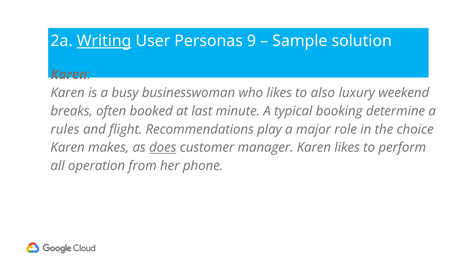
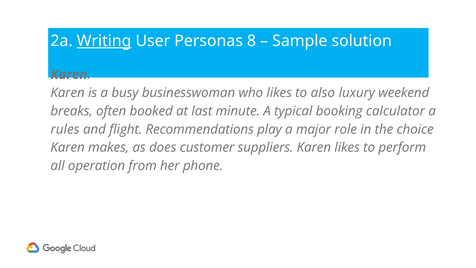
9: 9 -> 8
determine: determine -> calculator
does underline: present -> none
manager: manager -> suppliers
